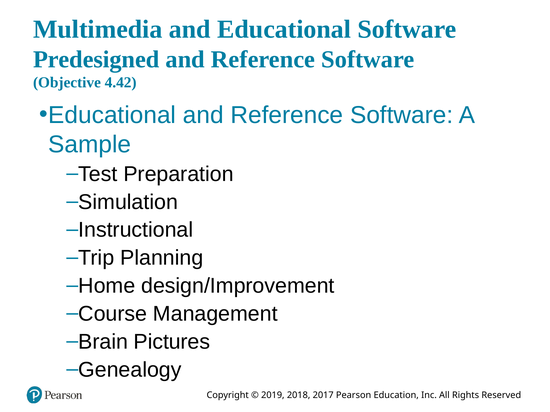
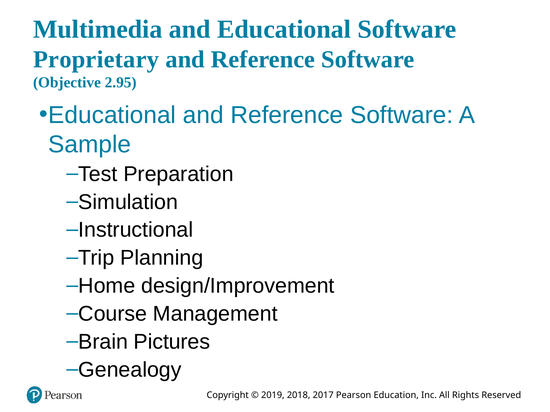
Predesigned: Predesigned -> Proprietary
4.42: 4.42 -> 2.95
